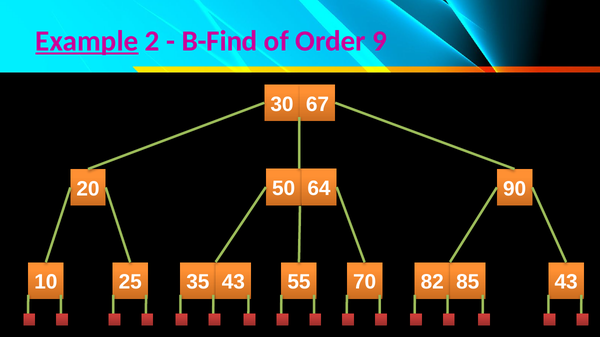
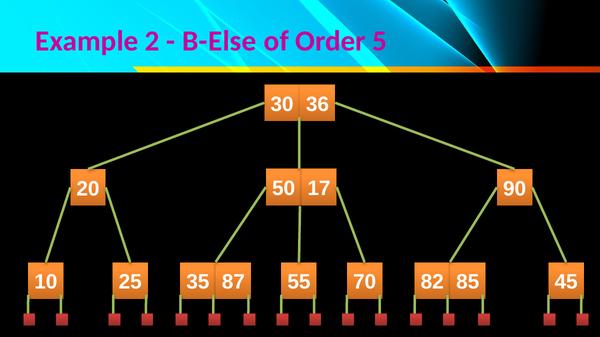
Example underline: present -> none
B-Find: B-Find -> B-Else
9: 9 -> 5
67: 67 -> 36
64: 64 -> 17
35 43: 43 -> 87
70 43: 43 -> 45
